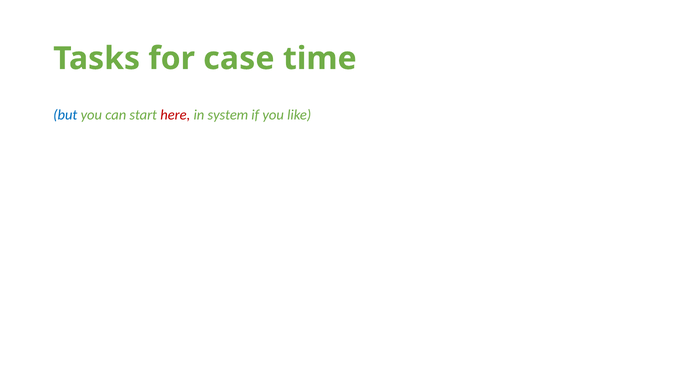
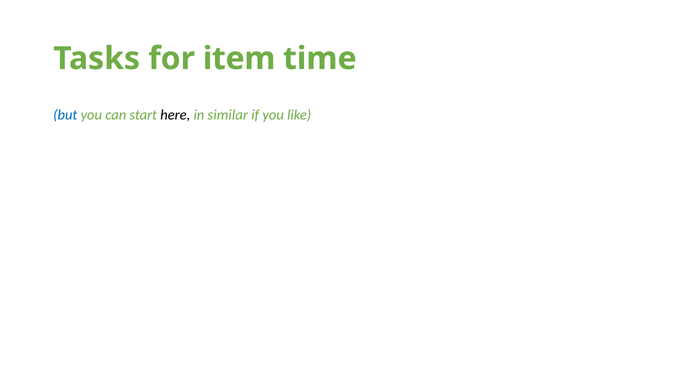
case: case -> item
here colour: red -> black
system: system -> similar
